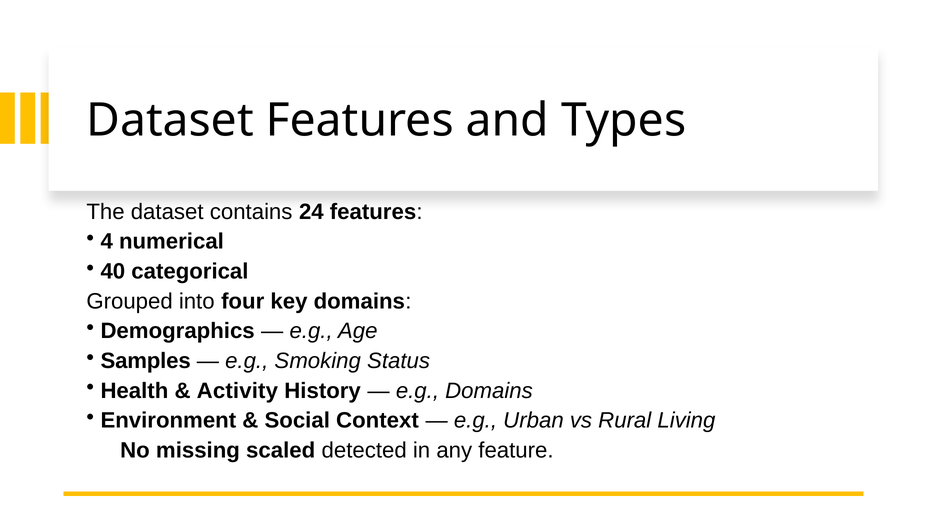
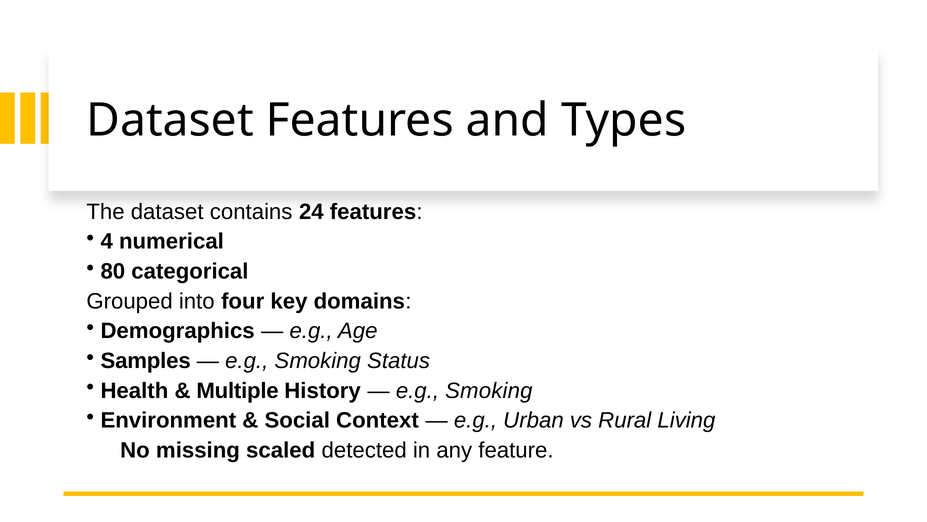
40: 40 -> 80
Activity: Activity -> Multiple
Domains at (489, 390): Domains -> Smoking
